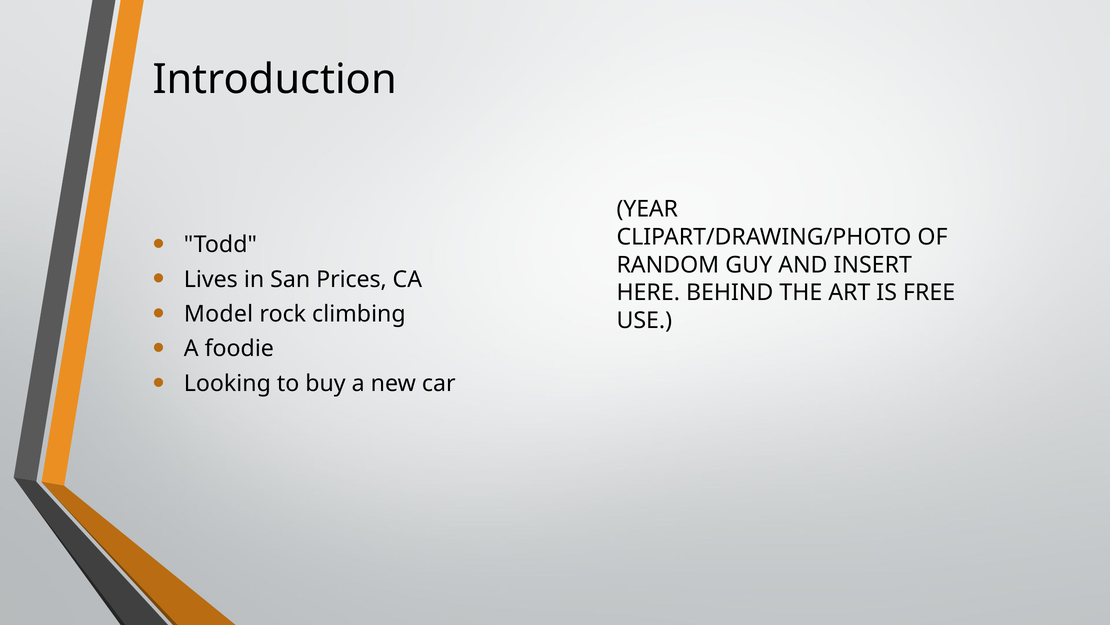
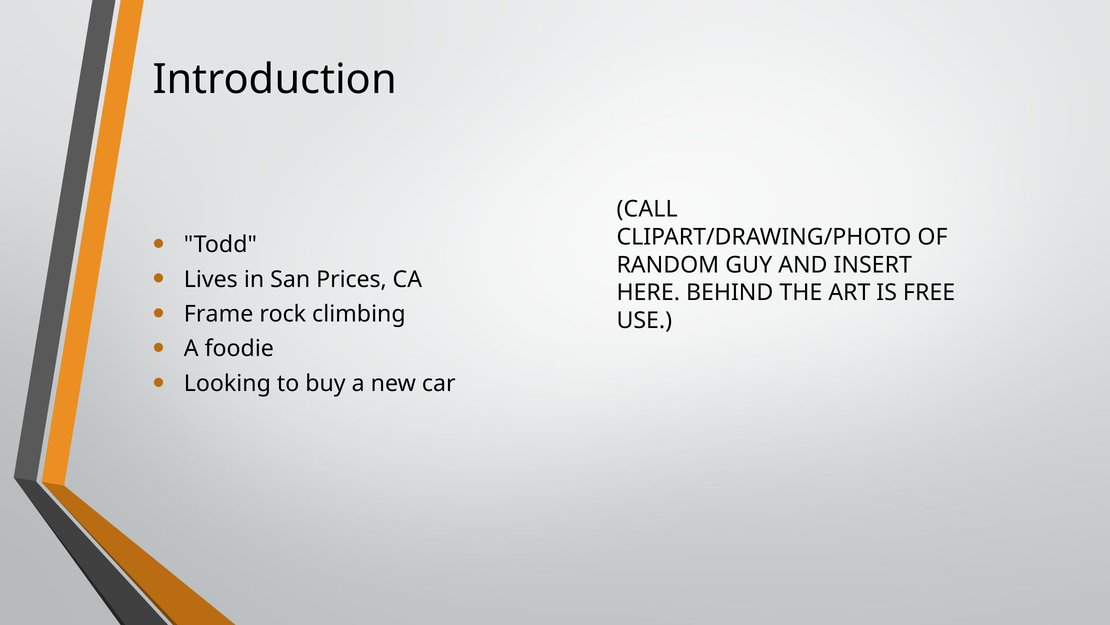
YEAR: YEAR -> CALL
Model: Model -> Frame
